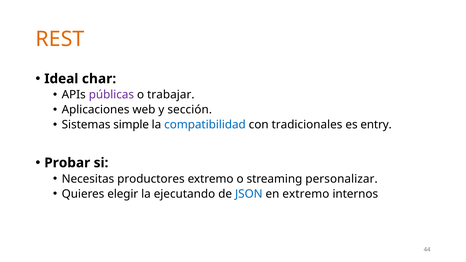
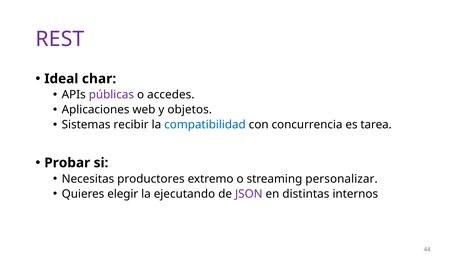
REST colour: orange -> purple
trabajar: trabajar -> accedes
sección: sección -> objetos
simple: simple -> recibir
tradicionales: tradicionales -> concurrencia
entry: entry -> tarea
JSON colour: blue -> purple
en extremo: extremo -> distintas
